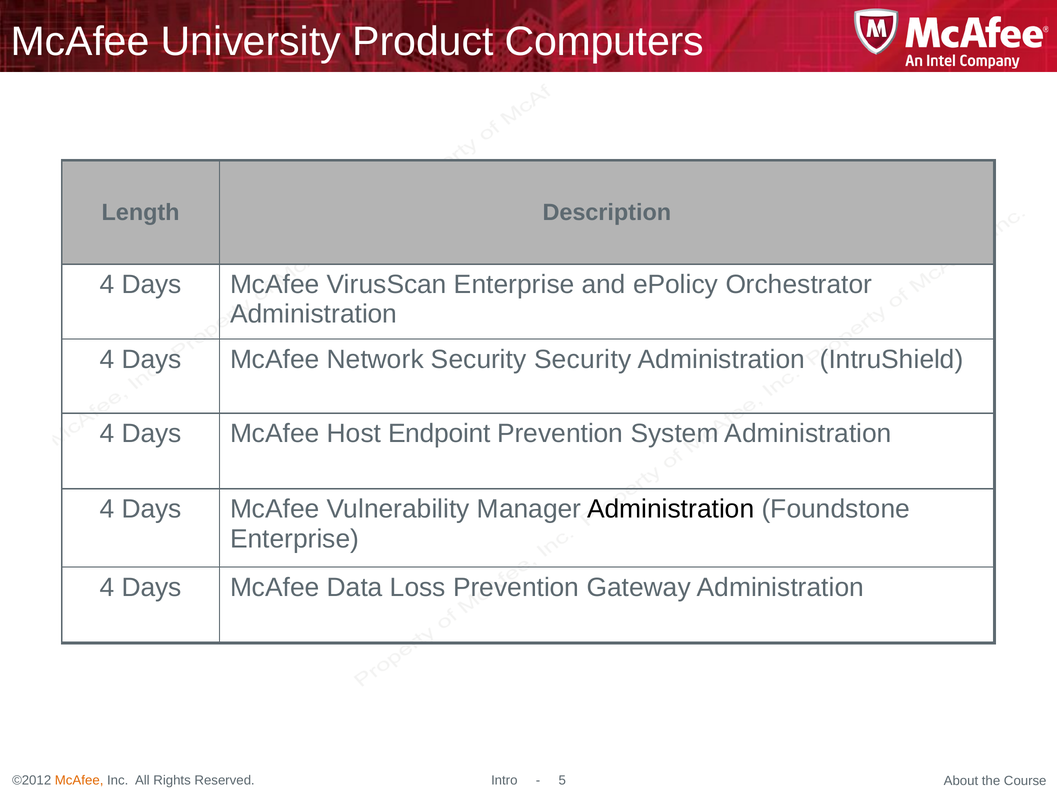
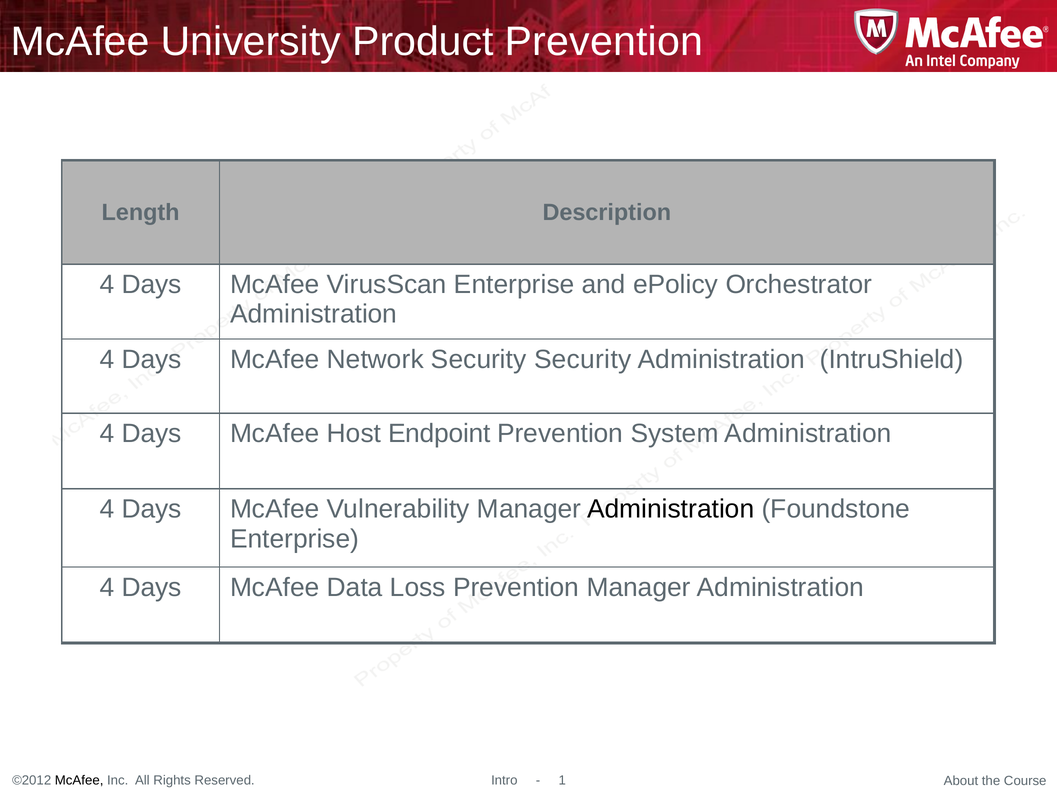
Product Computers: Computers -> Prevention
Prevention Gateway: Gateway -> Manager
5: 5 -> 1
McAfee at (79, 780) colour: orange -> black
